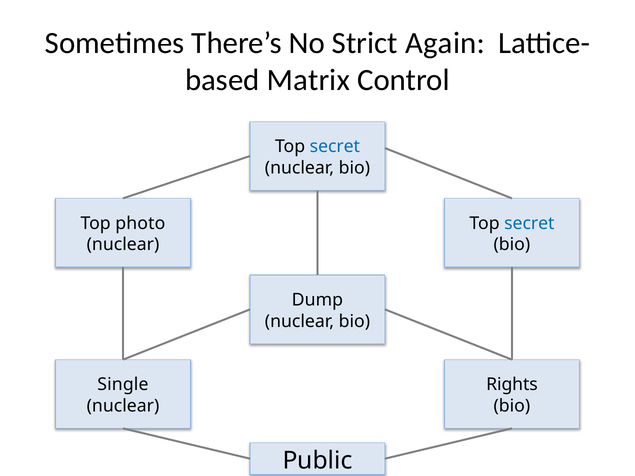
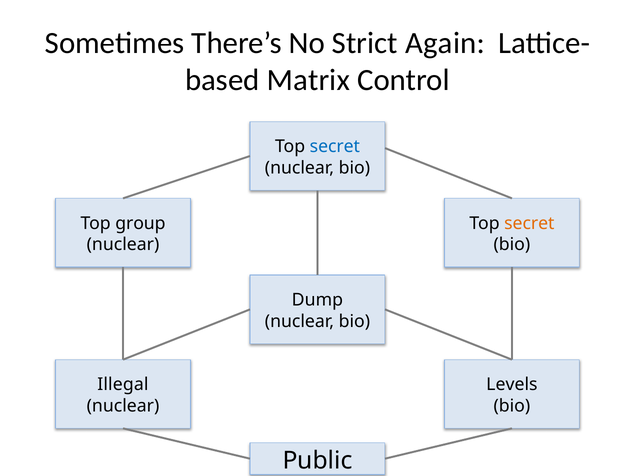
photo: photo -> group
secret at (529, 223) colour: blue -> orange
Single: Single -> Illegal
Rights: Rights -> Levels
